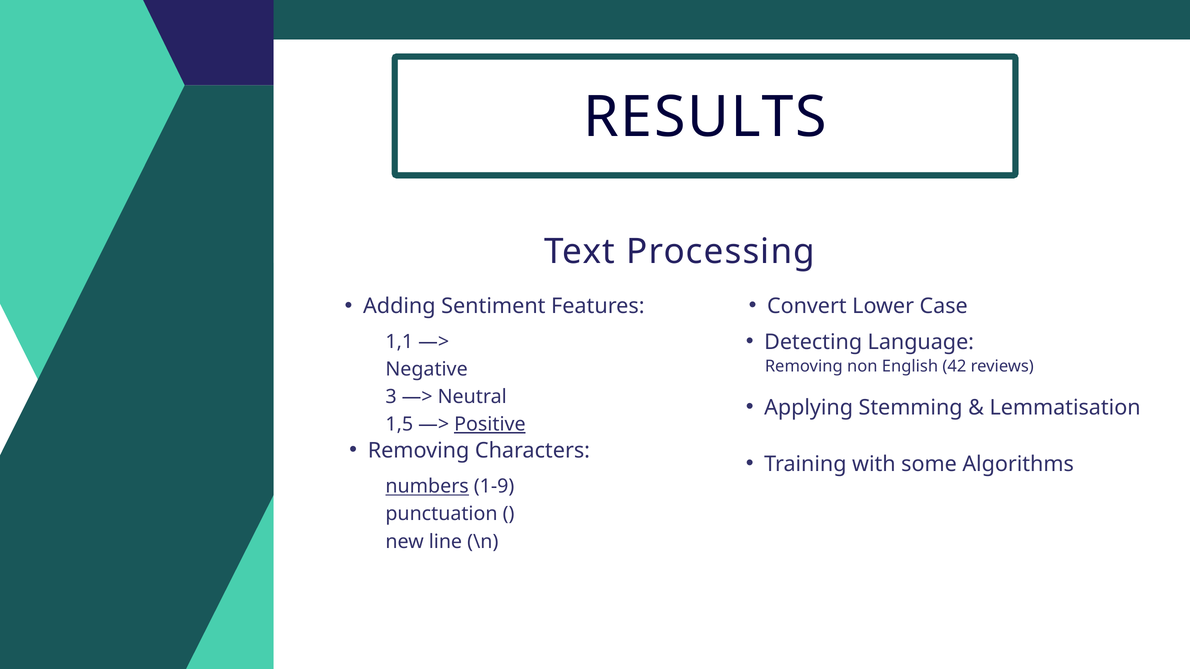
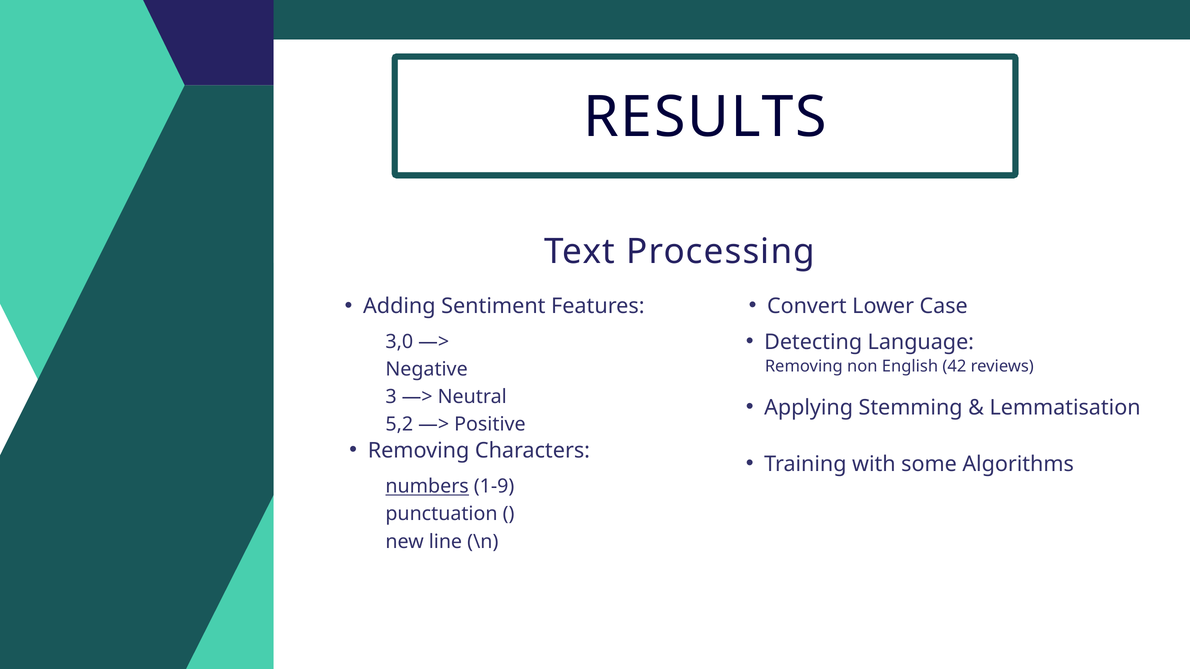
1,1: 1,1 -> 3,0
1,5: 1,5 -> 5,2
Positive underline: present -> none
